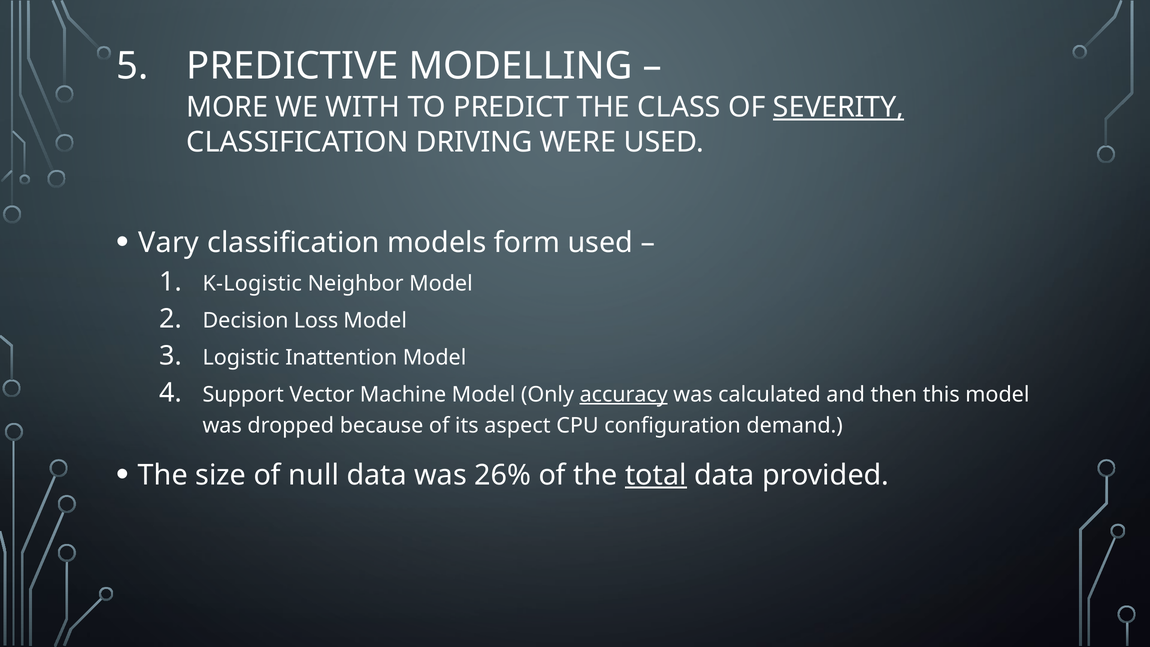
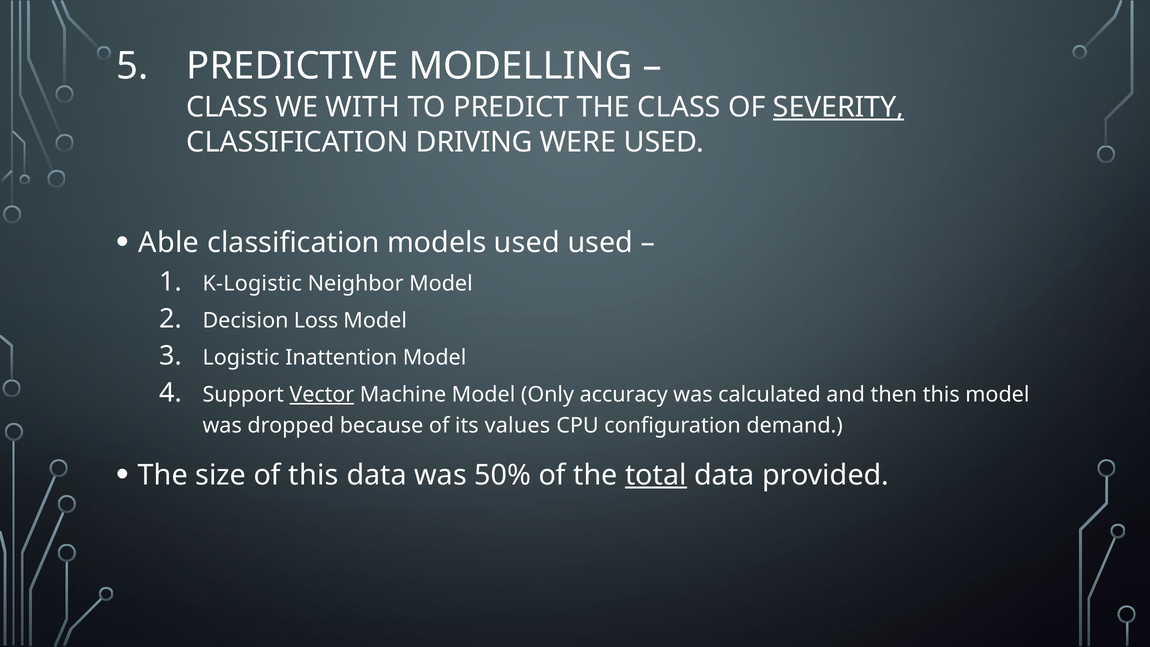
MORE at (227, 107): MORE -> CLASS
Vary: Vary -> Able
models form: form -> used
Vector underline: none -> present
accuracy underline: present -> none
aspect: aspect -> values
of null: null -> this
26%: 26% -> 50%
